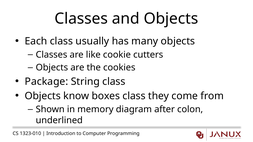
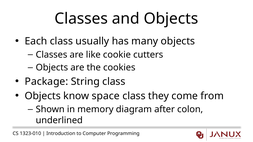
boxes: boxes -> space
